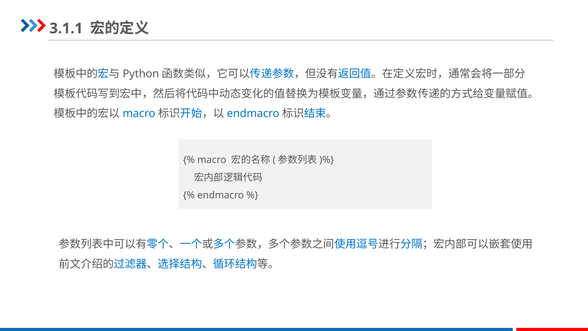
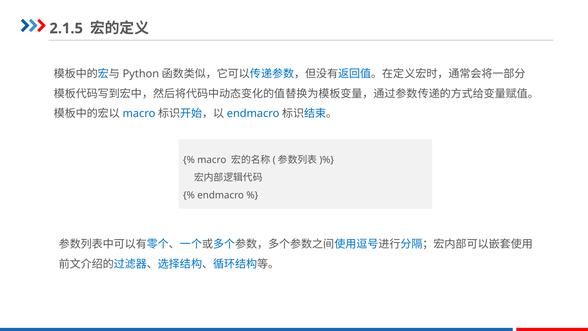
3.1.1: 3.1.1 -> 2.1.5
